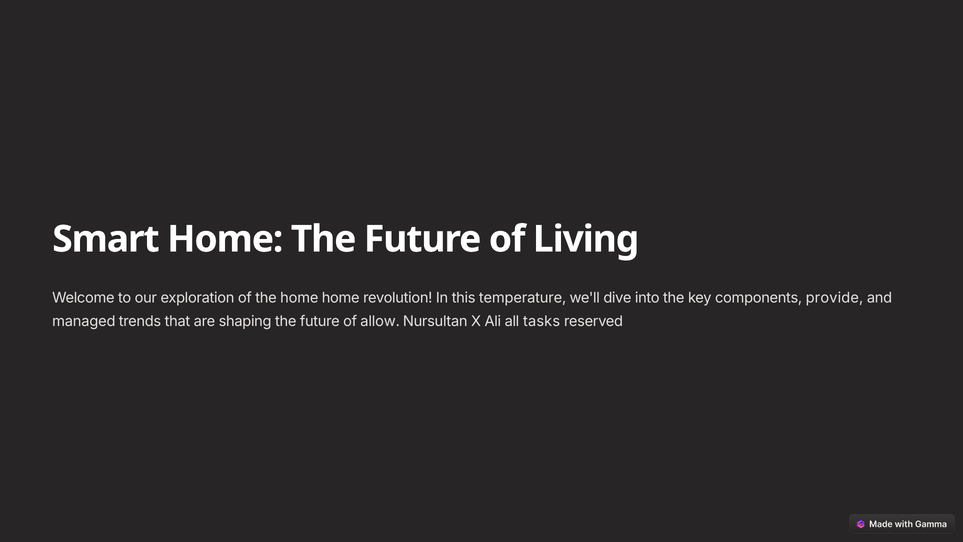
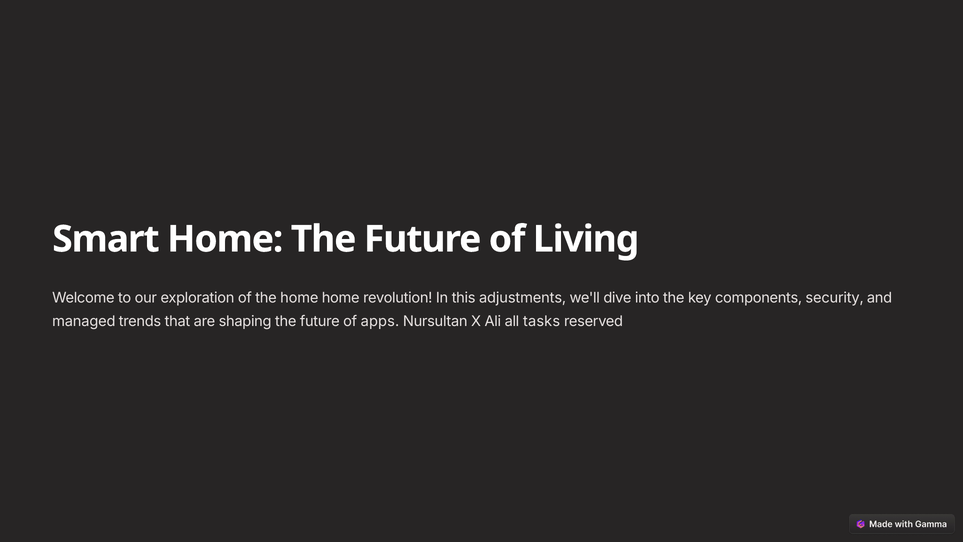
temperature: temperature -> adjustments
provide: provide -> security
allow: allow -> apps
